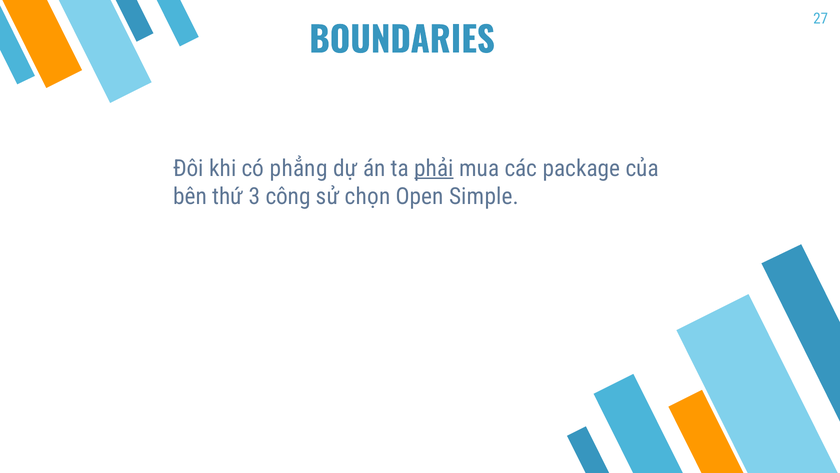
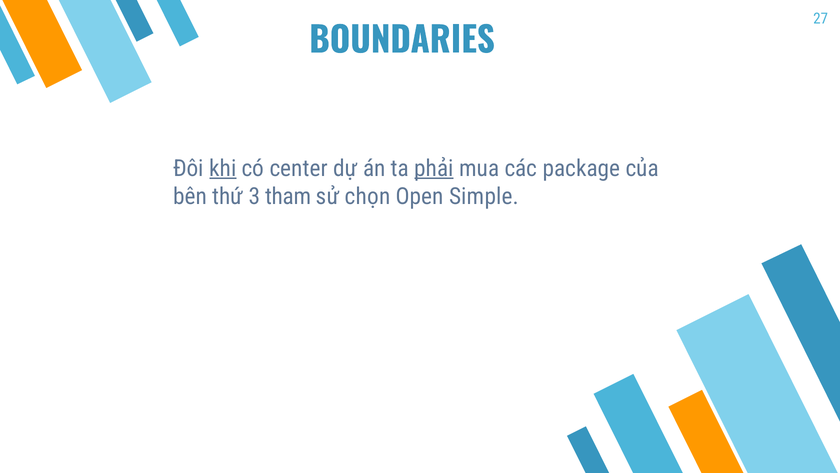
khi underline: none -> present
phẳng: phẳng -> center
công: công -> tham
